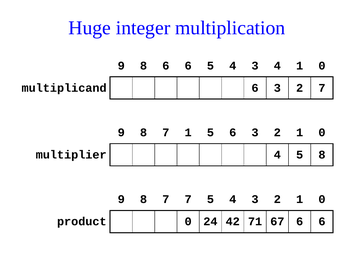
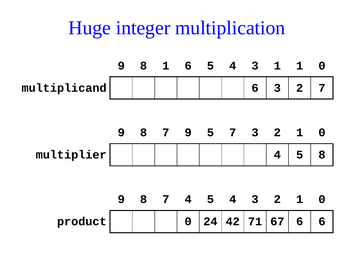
8 6: 6 -> 1
3 4: 4 -> 1
8 7 1: 1 -> 9
5 6: 6 -> 7
7 7: 7 -> 4
